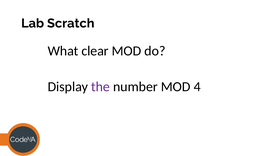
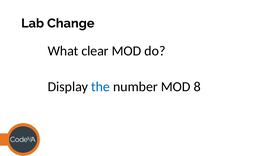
Scratch: Scratch -> Change
the colour: purple -> blue
4: 4 -> 8
